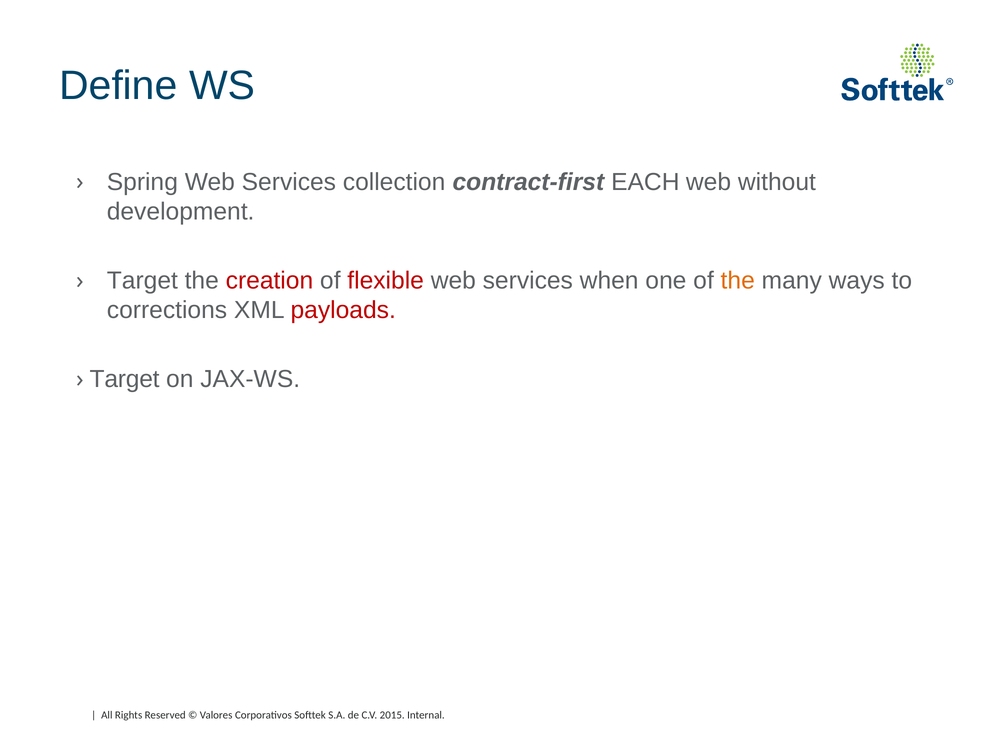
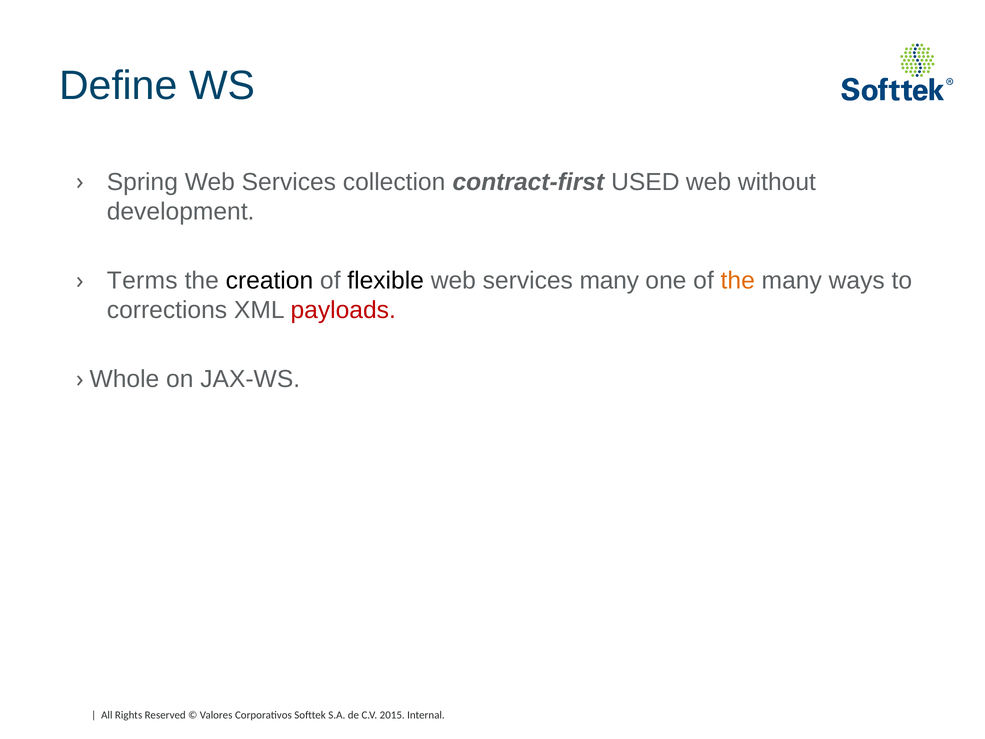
EACH: EACH -> USED
Target at (142, 281): Target -> Terms
creation colour: red -> black
flexible colour: red -> black
services when: when -> many
Target at (125, 379): Target -> Whole
